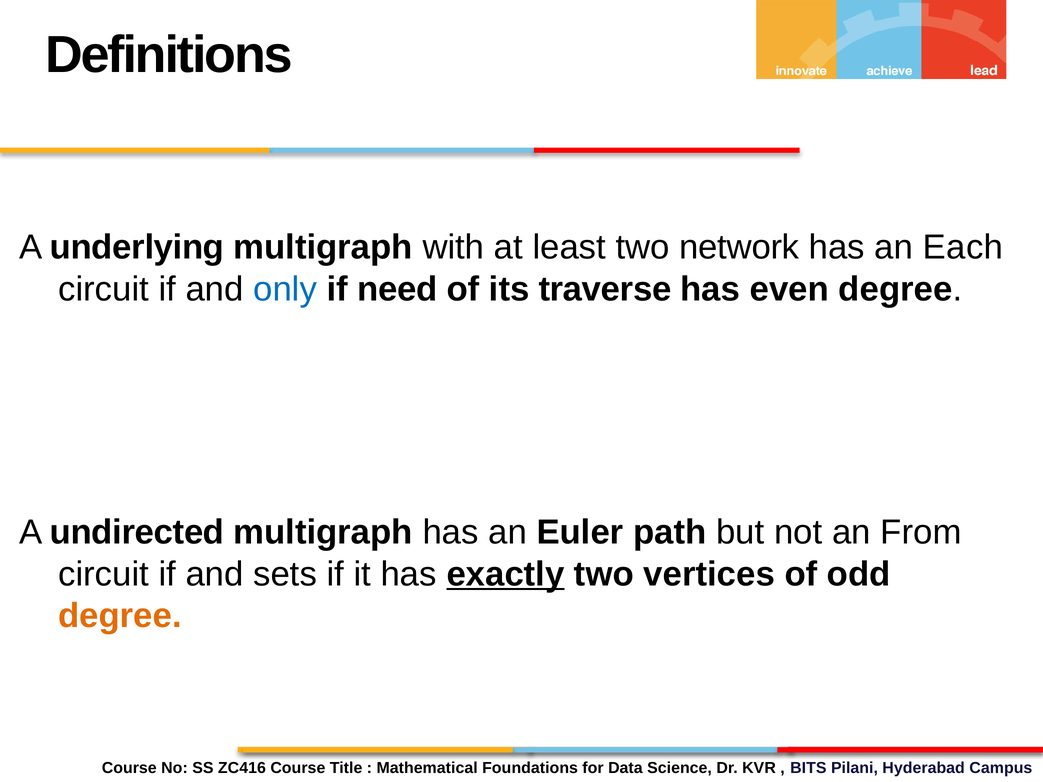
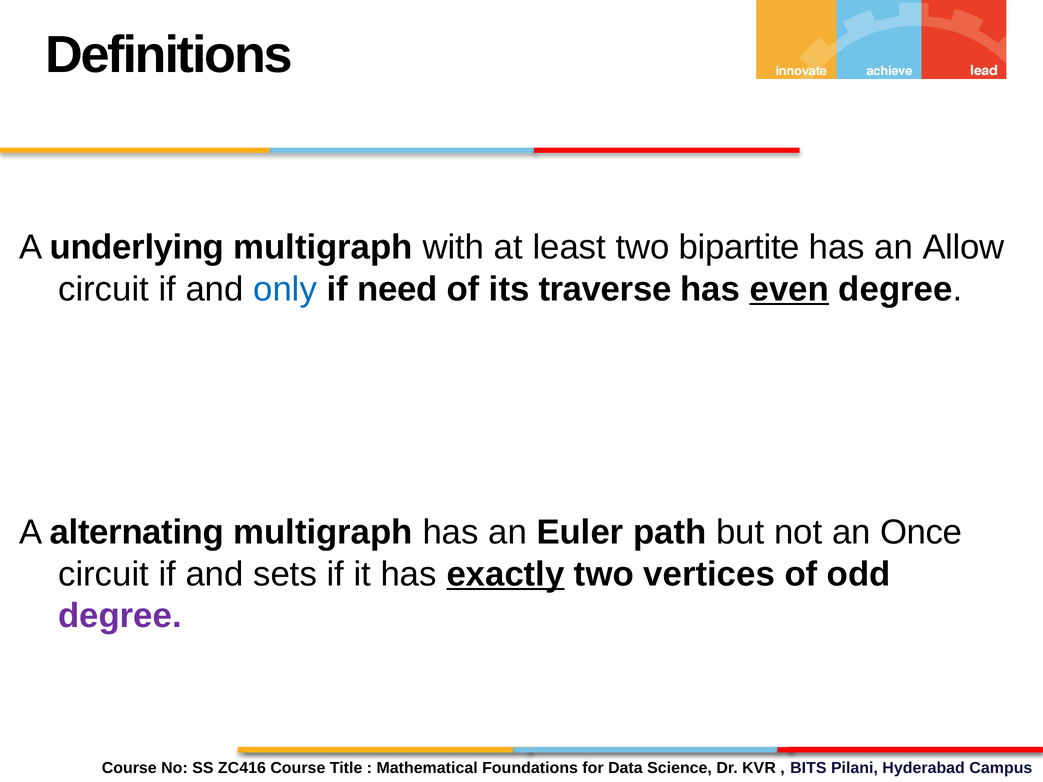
network: network -> bipartite
Each: Each -> Allow
even underline: none -> present
undirected: undirected -> alternating
From: From -> Once
degree at (120, 616) colour: orange -> purple
